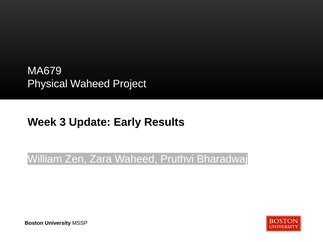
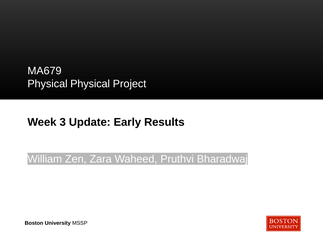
Physical Waheed: Waheed -> Physical
